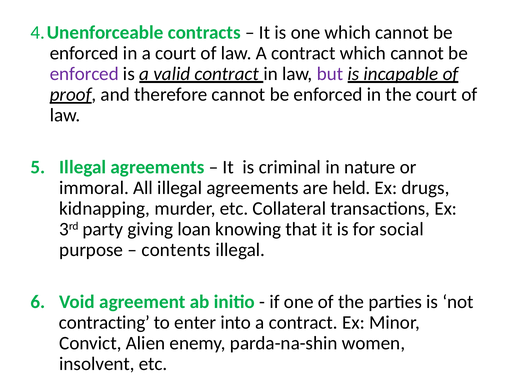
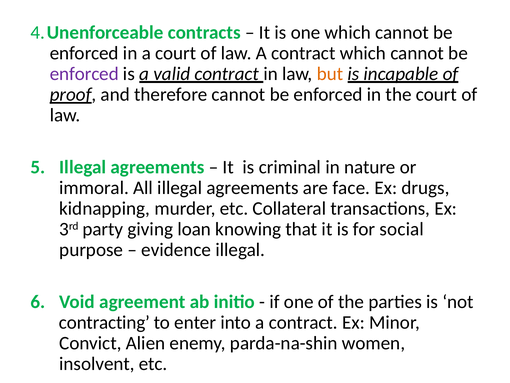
but colour: purple -> orange
held: held -> face
contents: contents -> evidence
